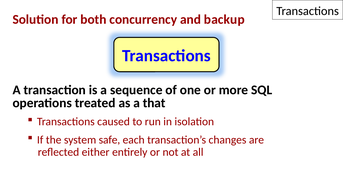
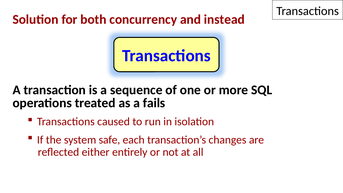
backup: backup -> instead
that: that -> fails
